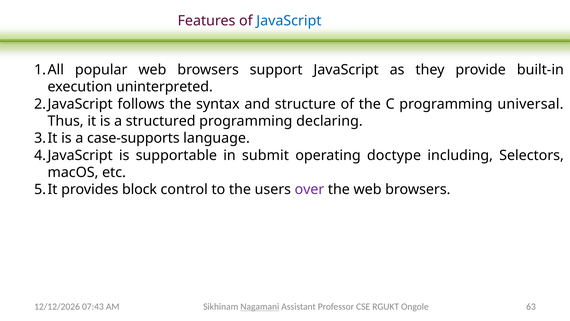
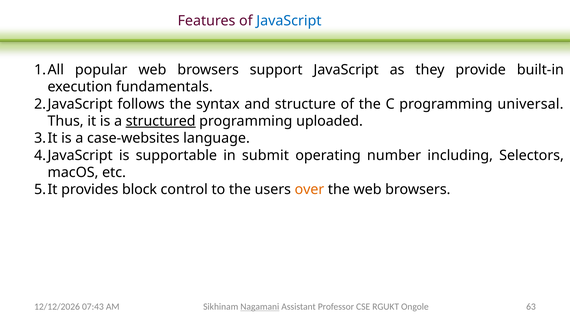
uninterpreted: uninterpreted -> fundamentals
structured underline: none -> present
declaring: declaring -> uploaded
case-supports: case-supports -> case-websites
doctype: doctype -> number
over colour: purple -> orange
